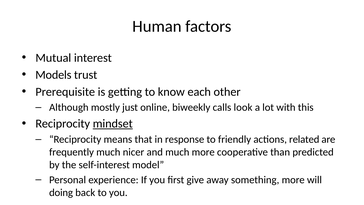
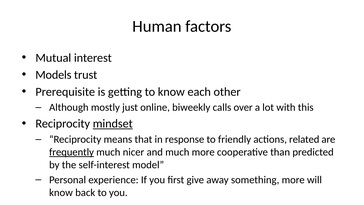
look: look -> over
frequently underline: none -> present
doing at (61, 192): doing -> know
